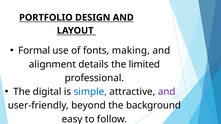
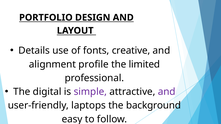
Formal: Formal -> Details
making: making -> creative
details: details -> profile
simple colour: blue -> purple
beyond: beyond -> laptops
